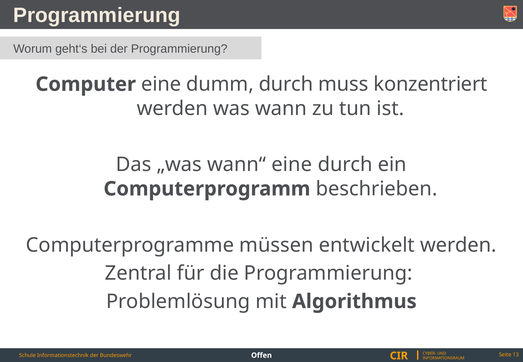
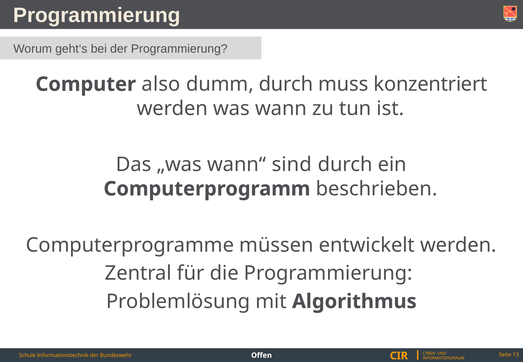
Computer eine: eine -> also
wann“ eine: eine -> sind
